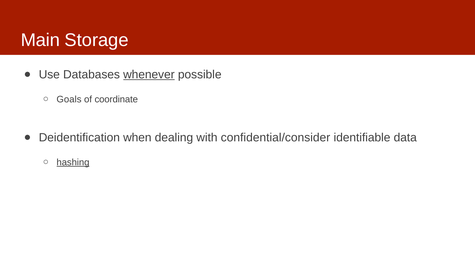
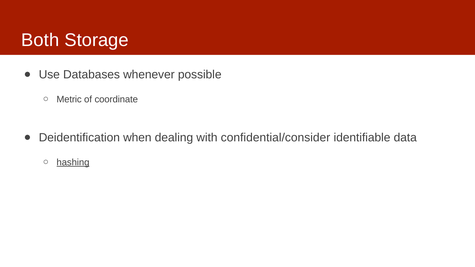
Main: Main -> Both
whenever underline: present -> none
Goals: Goals -> Metric
